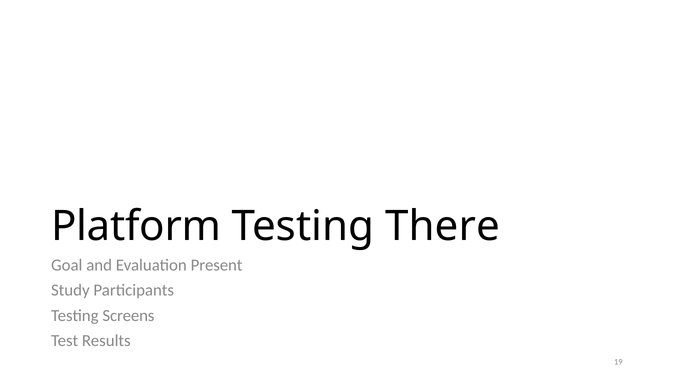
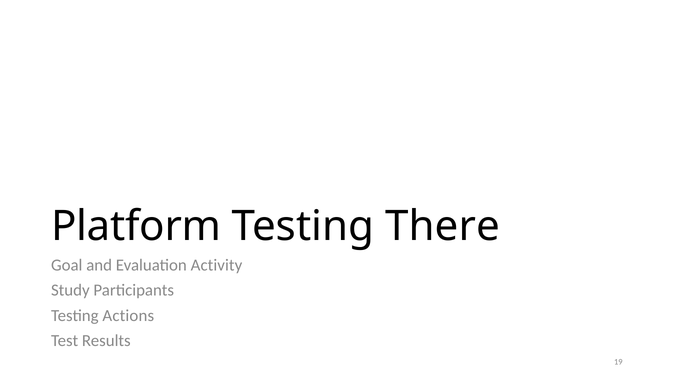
Present: Present -> Activity
Screens: Screens -> Actions
